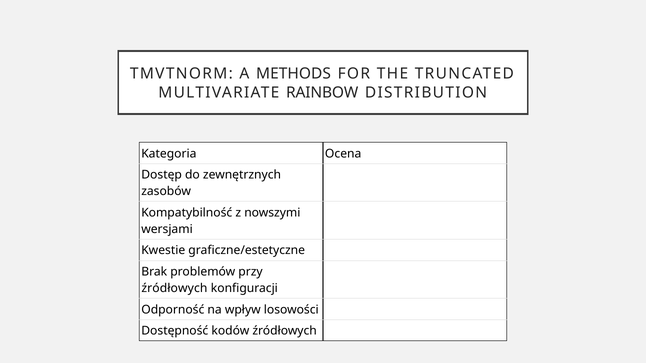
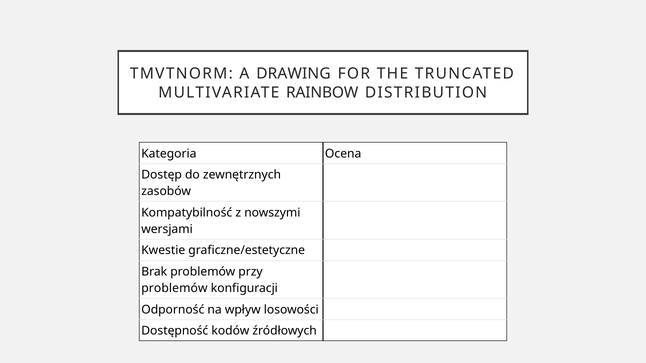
METHODS: METHODS -> DRAWING
źródłowych at (174, 289): źródłowych -> problemów
